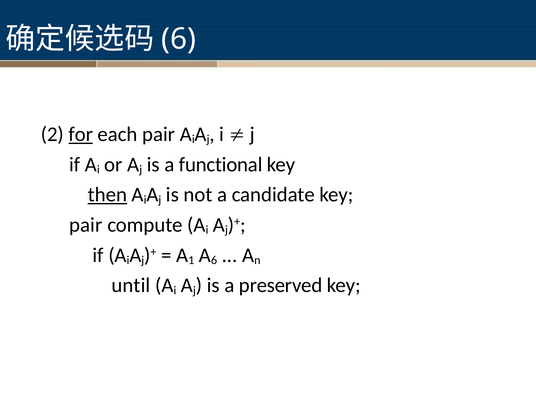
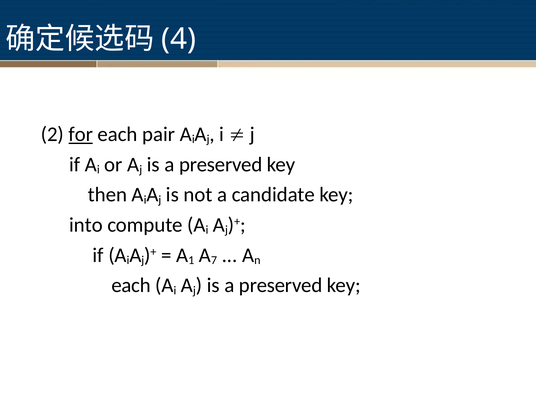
6 at (179, 39): 6 -> 4
j is a functional: functional -> preserved
then underline: present -> none
pair at (86, 225): pair -> into
A 6: 6 -> 7
until at (131, 285): until -> each
